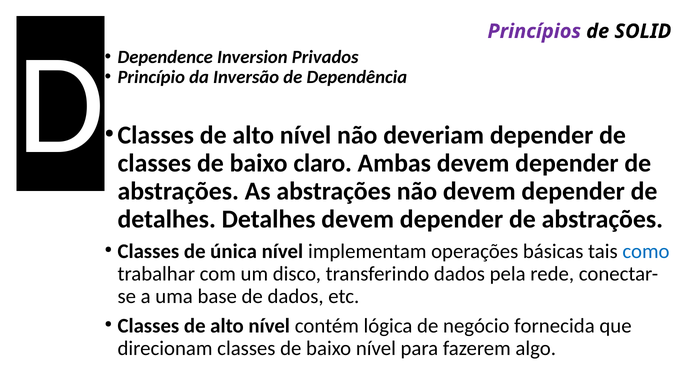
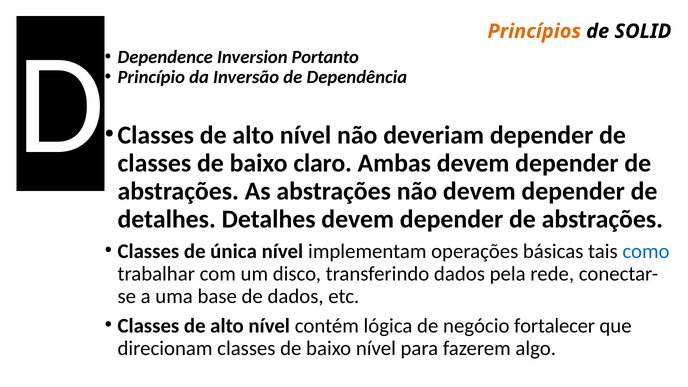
Princípios colour: purple -> orange
Privados: Privados -> Portanto
fornecida: fornecida -> fortalecer
